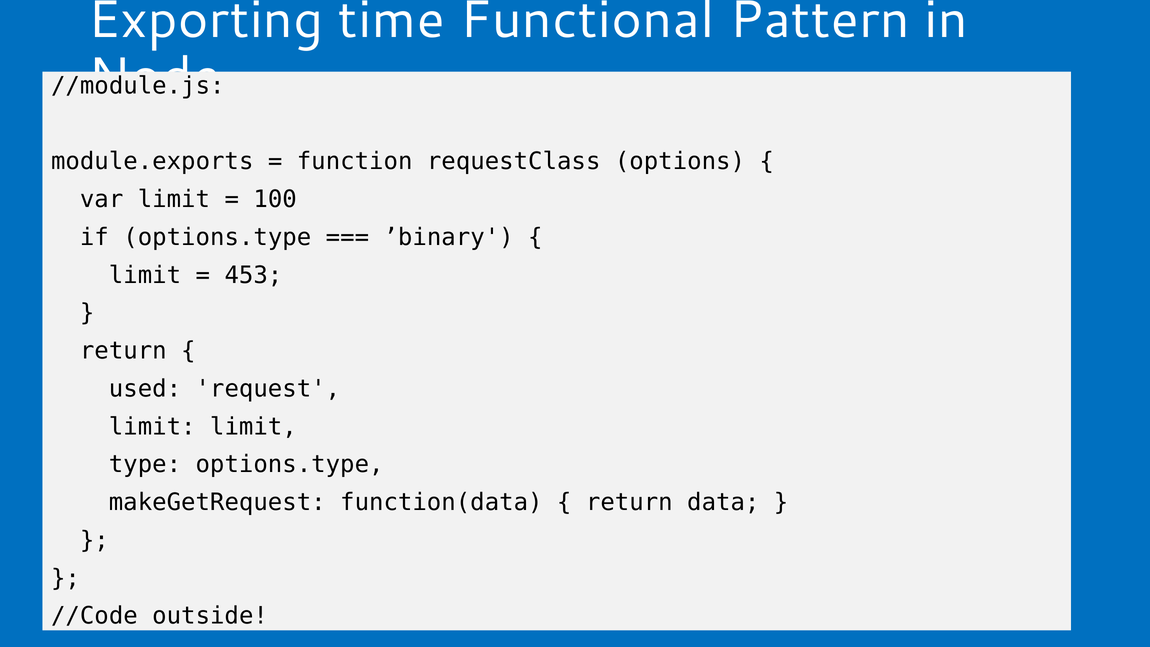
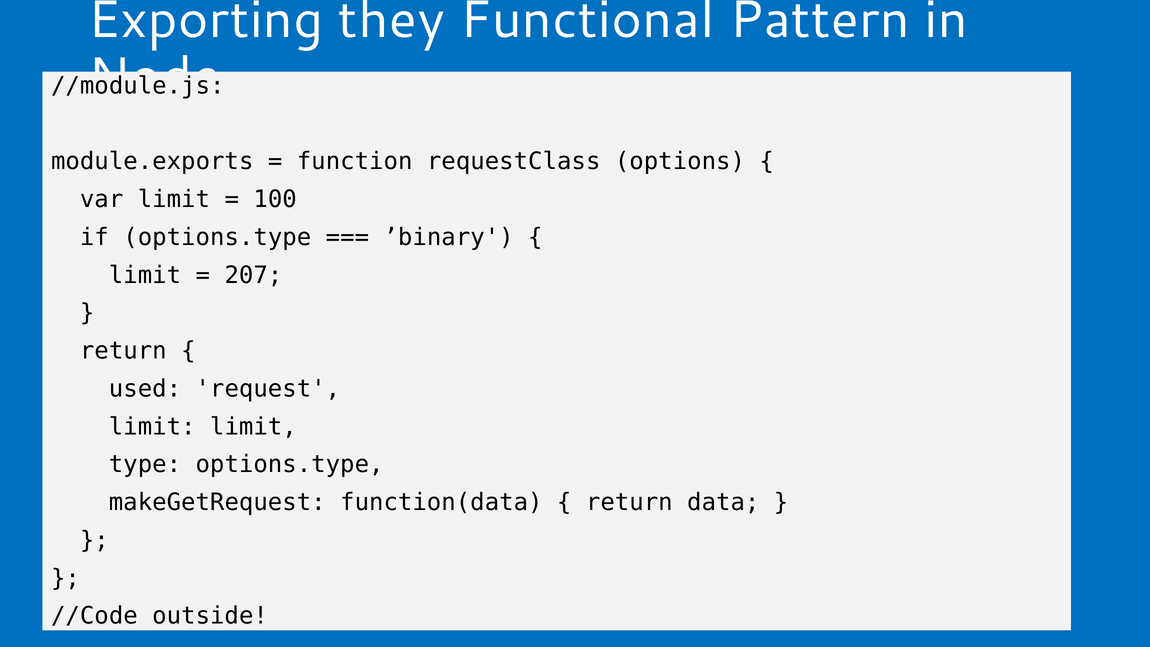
time: time -> they
453: 453 -> 207
